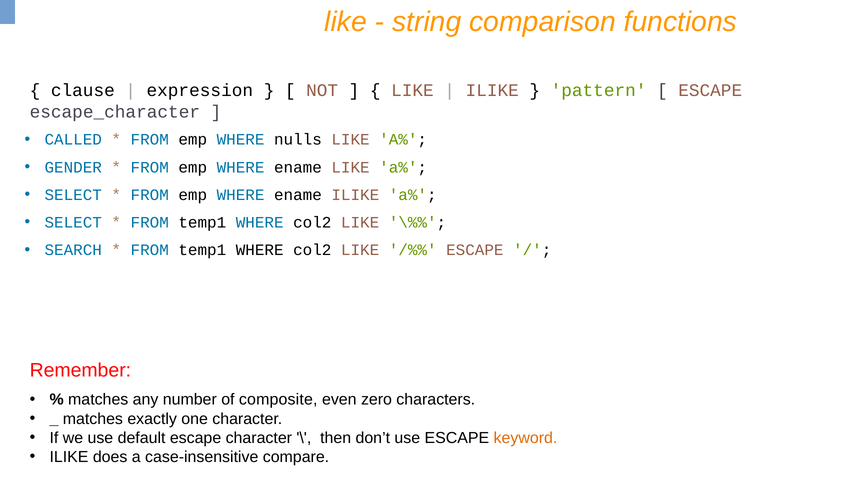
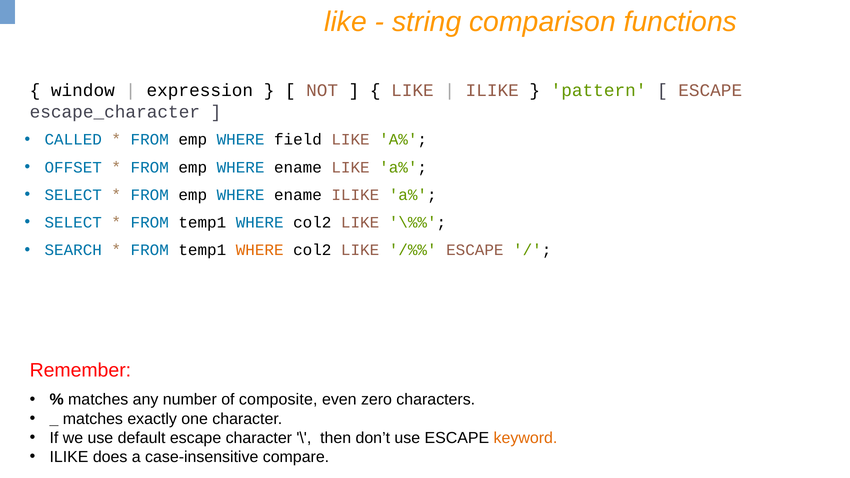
clause: clause -> window
nulls: nulls -> field
GENDER: GENDER -> OFFSET
WHERE at (260, 250) colour: black -> orange
